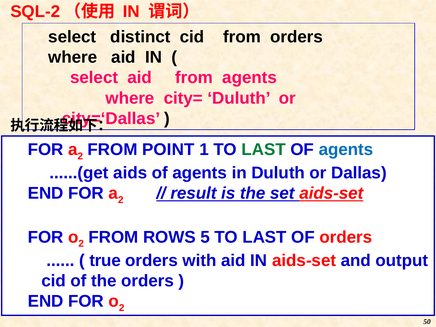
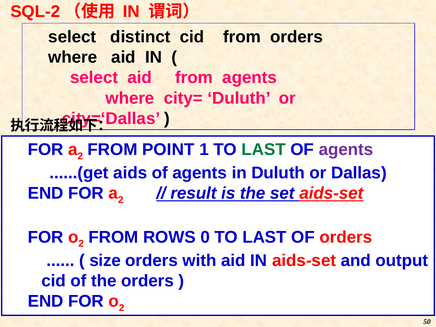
agents at (346, 150) colour: blue -> purple
5: 5 -> 0
true: true -> size
